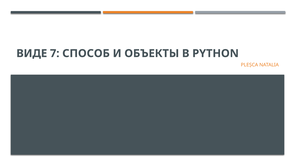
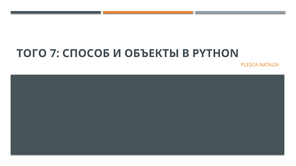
ВИДЕ: ВИДЕ -> ТОГО
